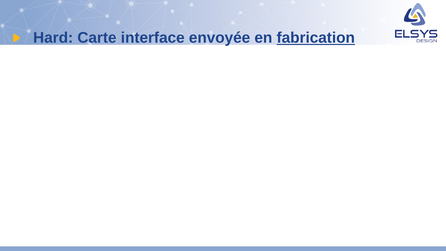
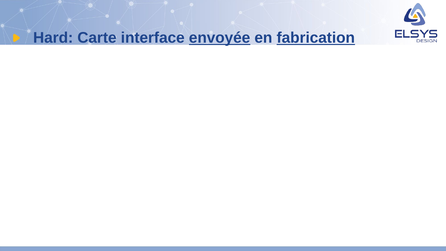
envoyée underline: none -> present
